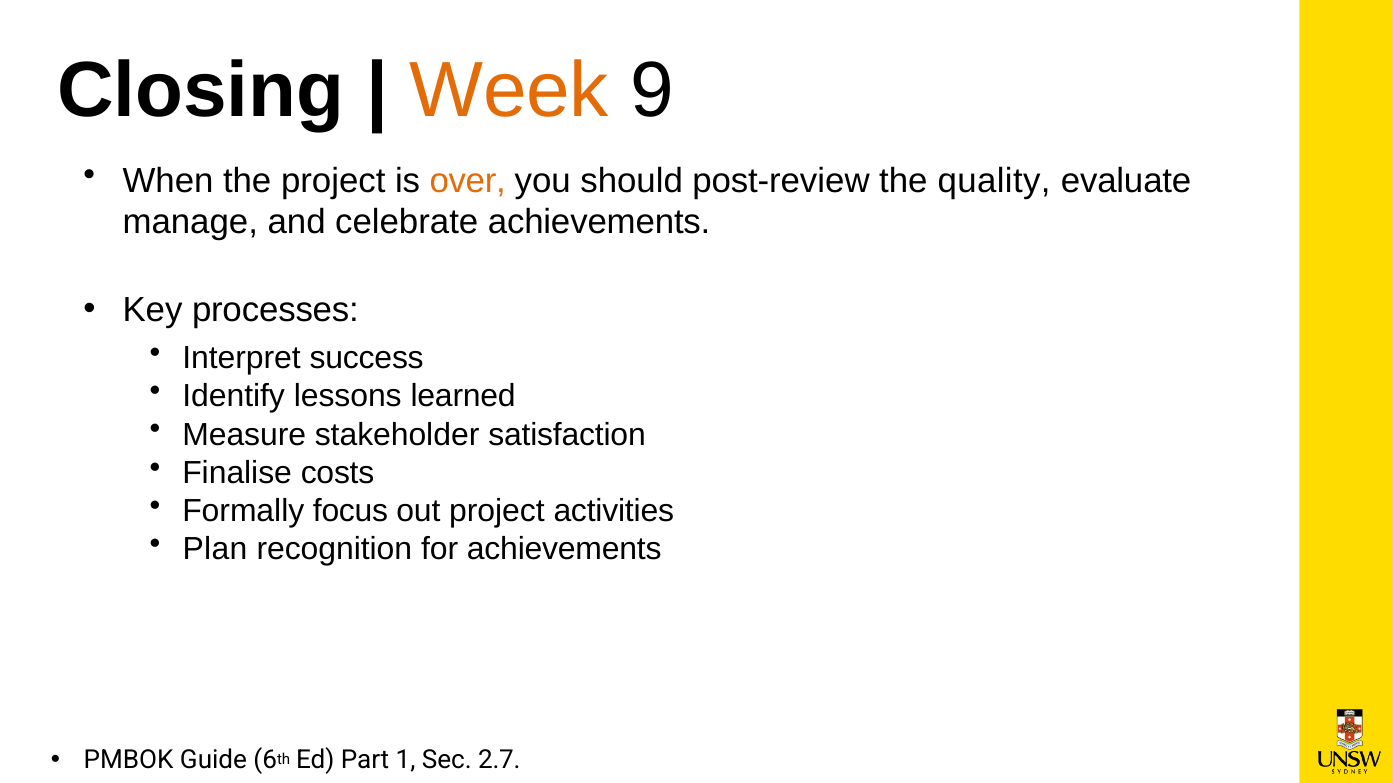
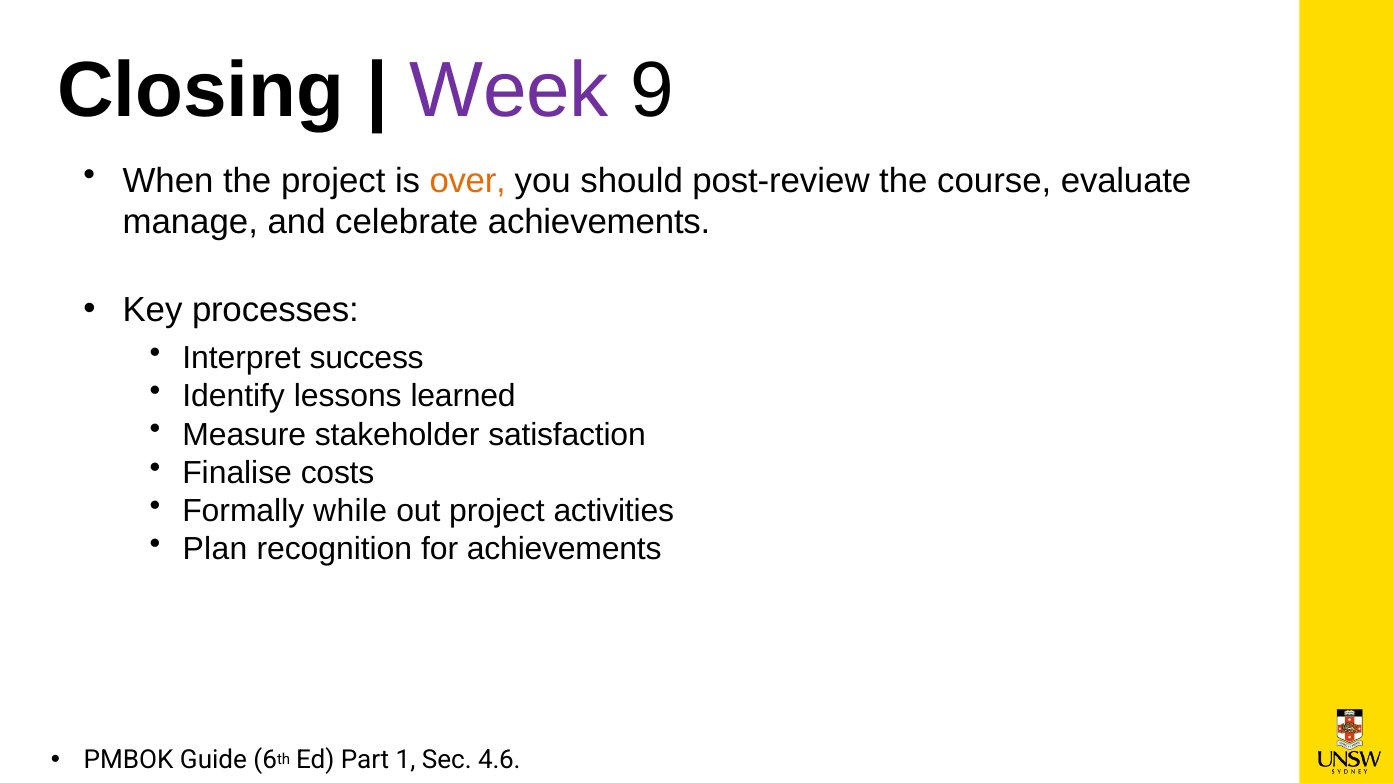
Week colour: orange -> purple
quality: quality -> course
focus: focus -> while
2.7: 2.7 -> 4.6
